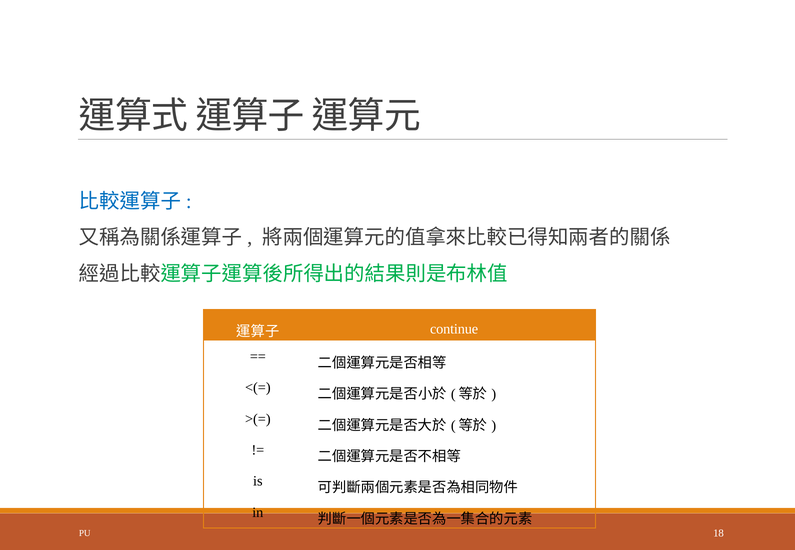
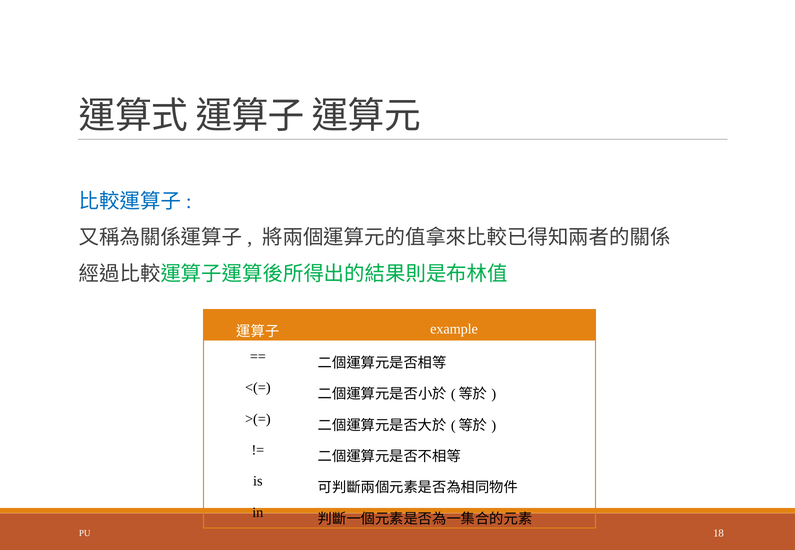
continue: continue -> example
